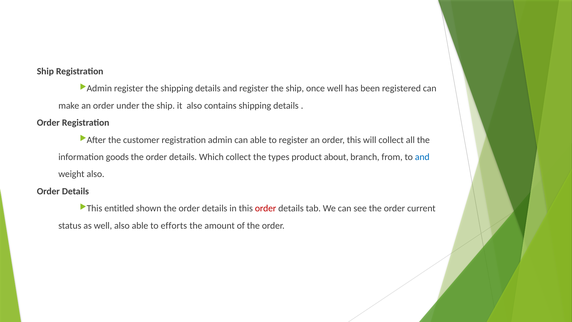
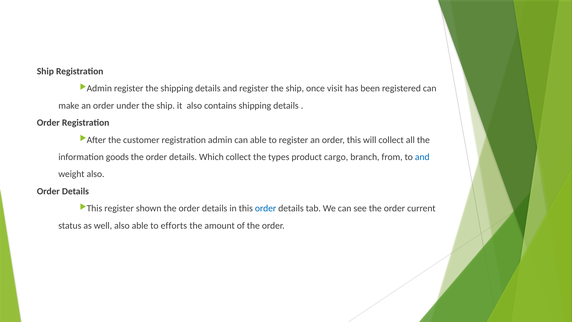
once well: well -> visit
about: about -> cargo
entitled at (119, 208): entitled -> register
order at (266, 208) colour: red -> blue
